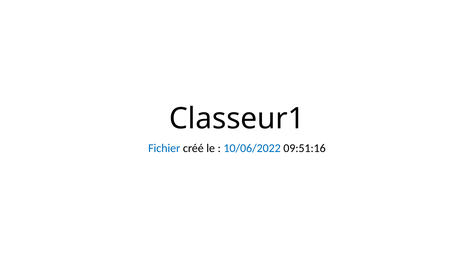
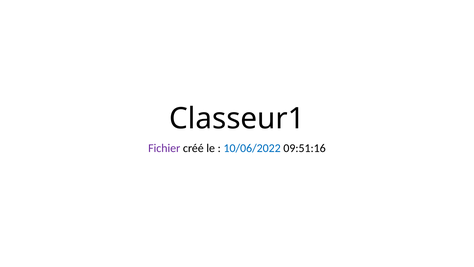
Fichier colour: blue -> purple
